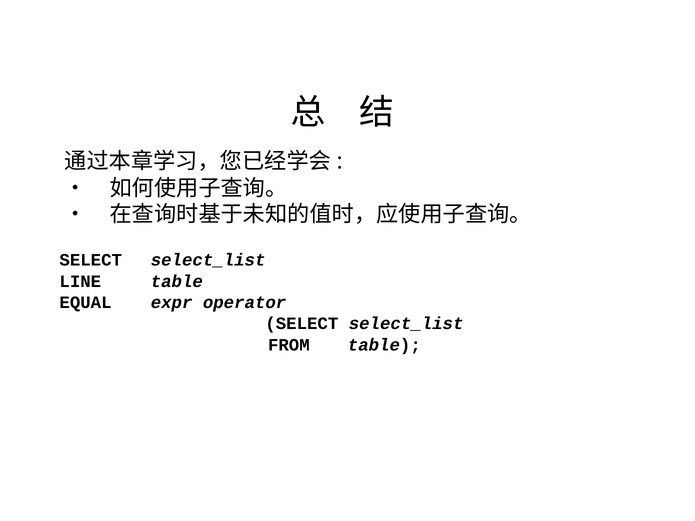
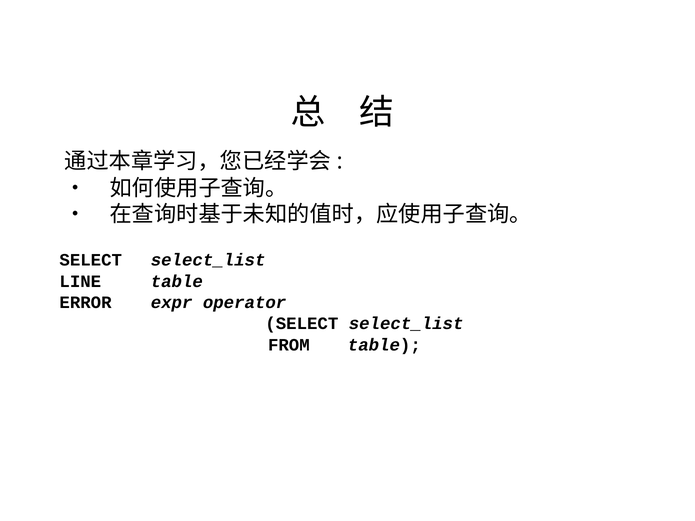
EQUAL: EQUAL -> ERROR
